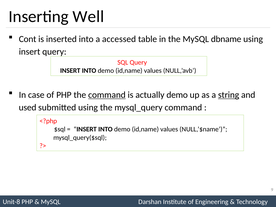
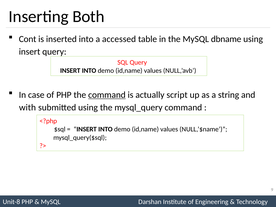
Well: Well -> Both
actually demo: demo -> script
string underline: present -> none
used: used -> with
